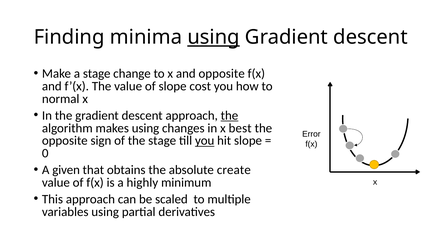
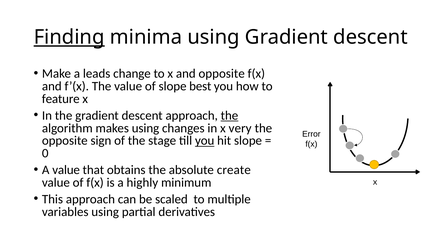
Finding underline: none -> present
using at (214, 37) underline: present -> none
a stage: stage -> leads
cost: cost -> best
normal: normal -> feature
best: best -> very
A given: given -> value
